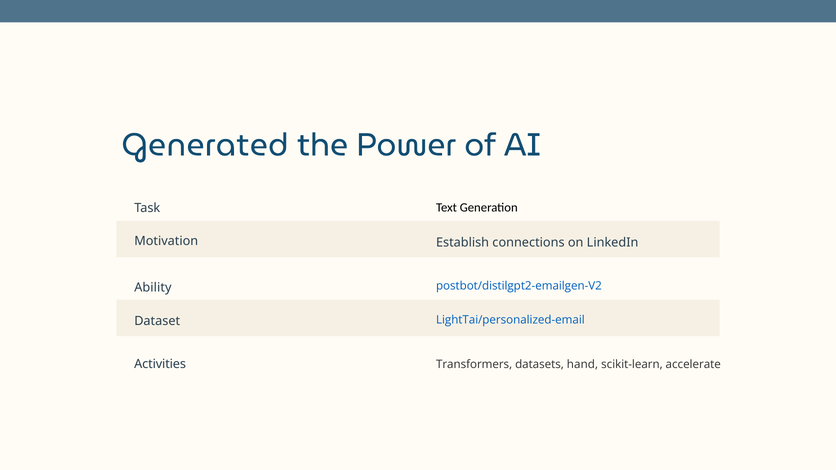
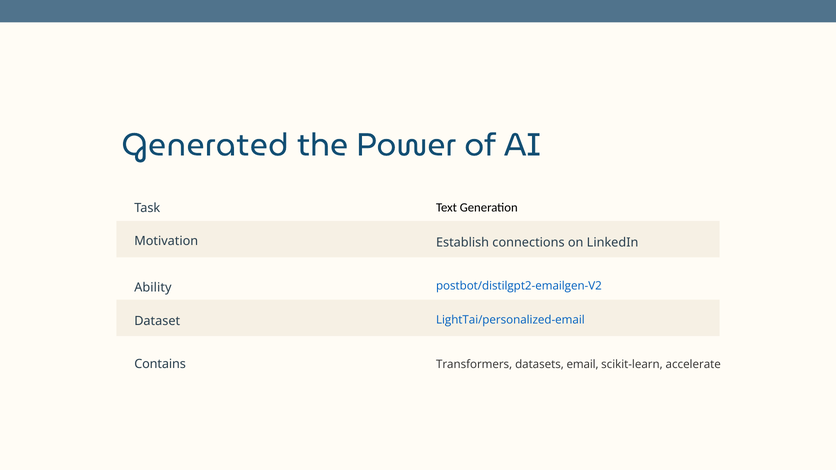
Activities: Activities -> Contains
hand: hand -> email
